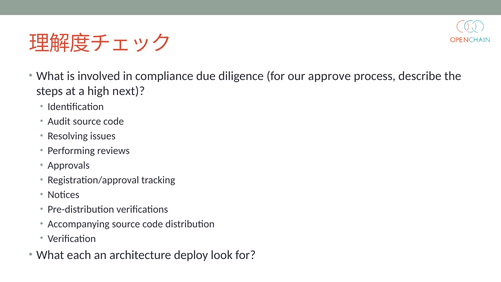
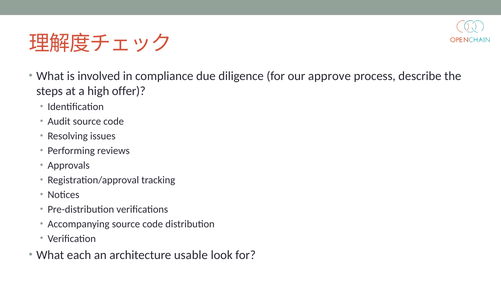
next: next -> offer
deploy: deploy -> usable
